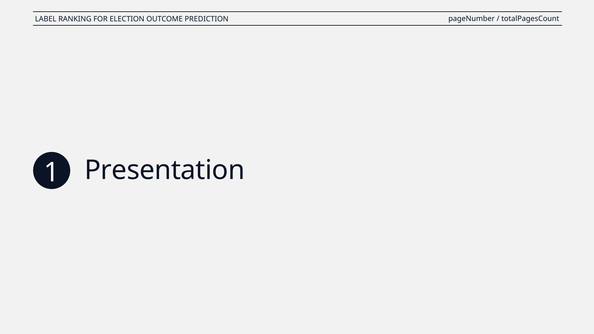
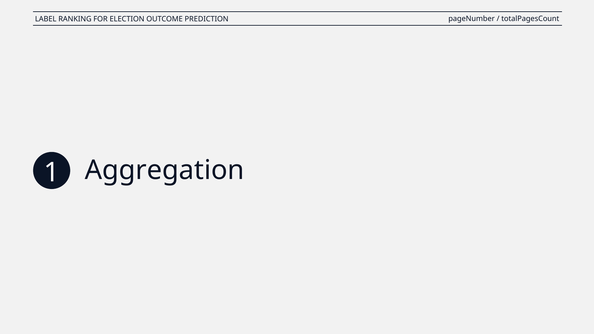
Presentation: Presentation -> Aggregation
